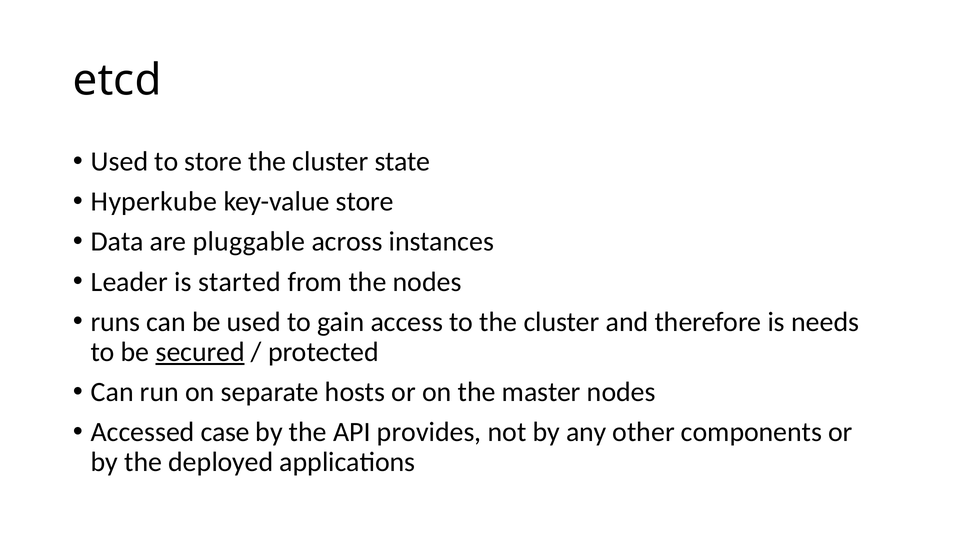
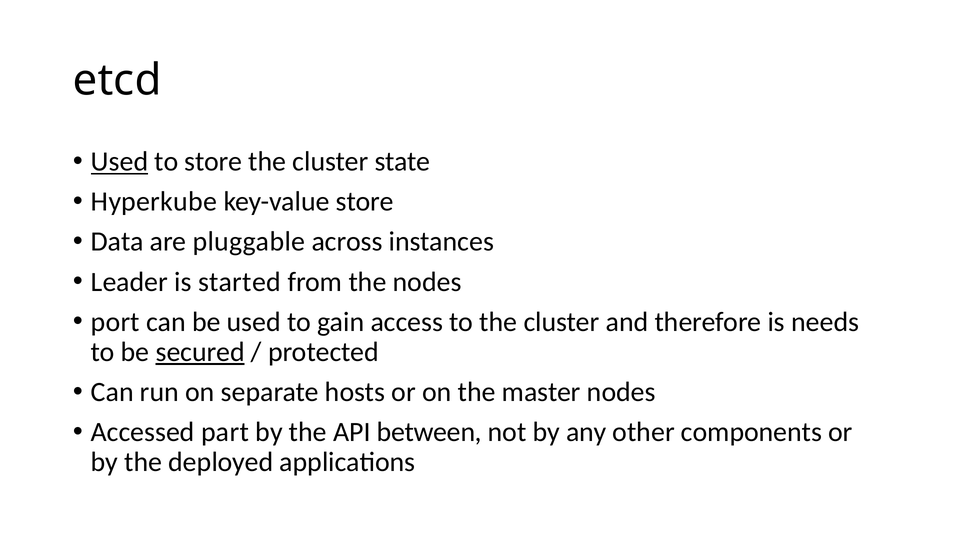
Used at (120, 162) underline: none -> present
runs: runs -> port
case: case -> part
provides: provides -> between
